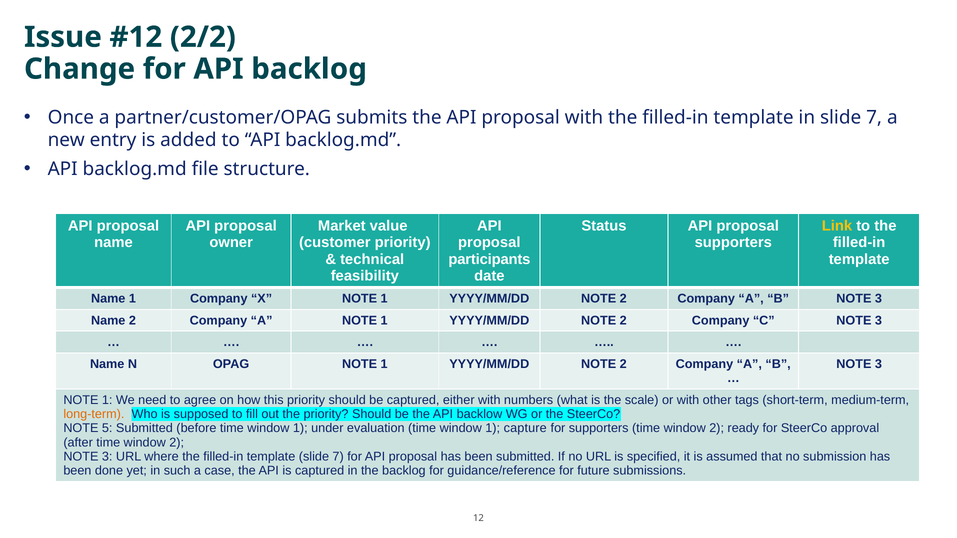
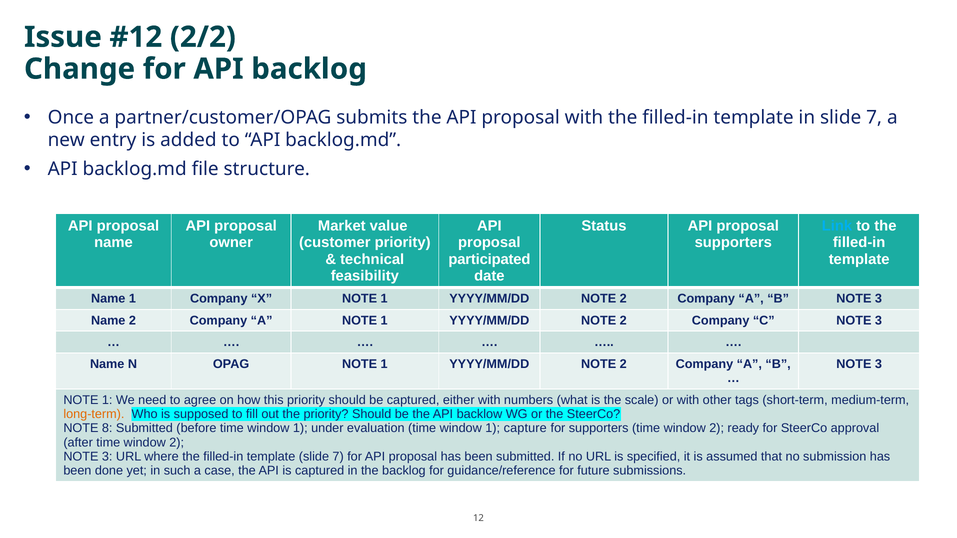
Link colour: yellow -> light blue
participants: participants -> participated
5: 5 -> 8
